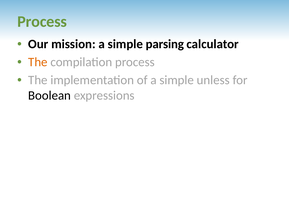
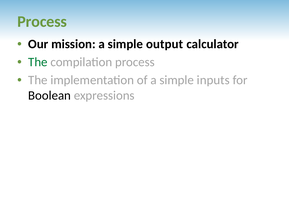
parsing: parsing -> output
The at (38, 62) colour: orange -> green
unless: unless -> inputs
